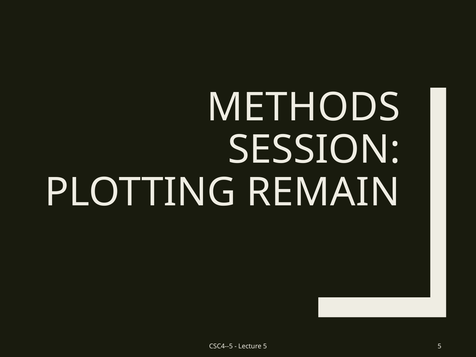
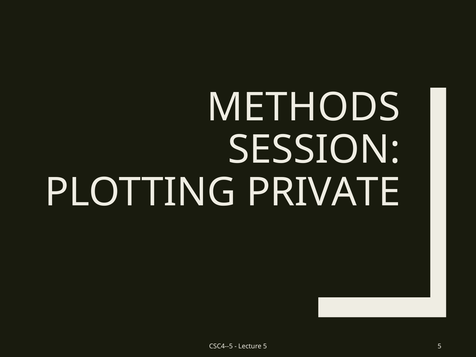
REMAIN: REMAIN -> PRIVATE
